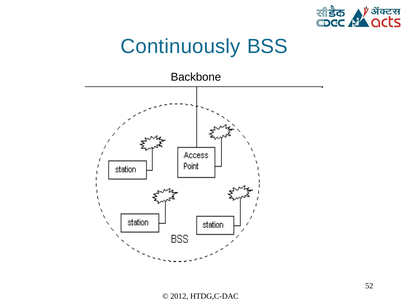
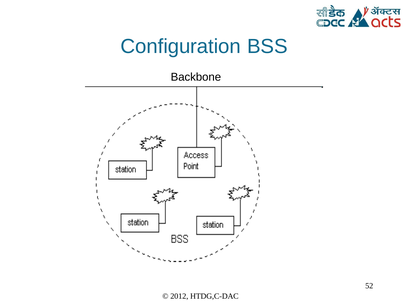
Continuously: Continuously -> Configuration
